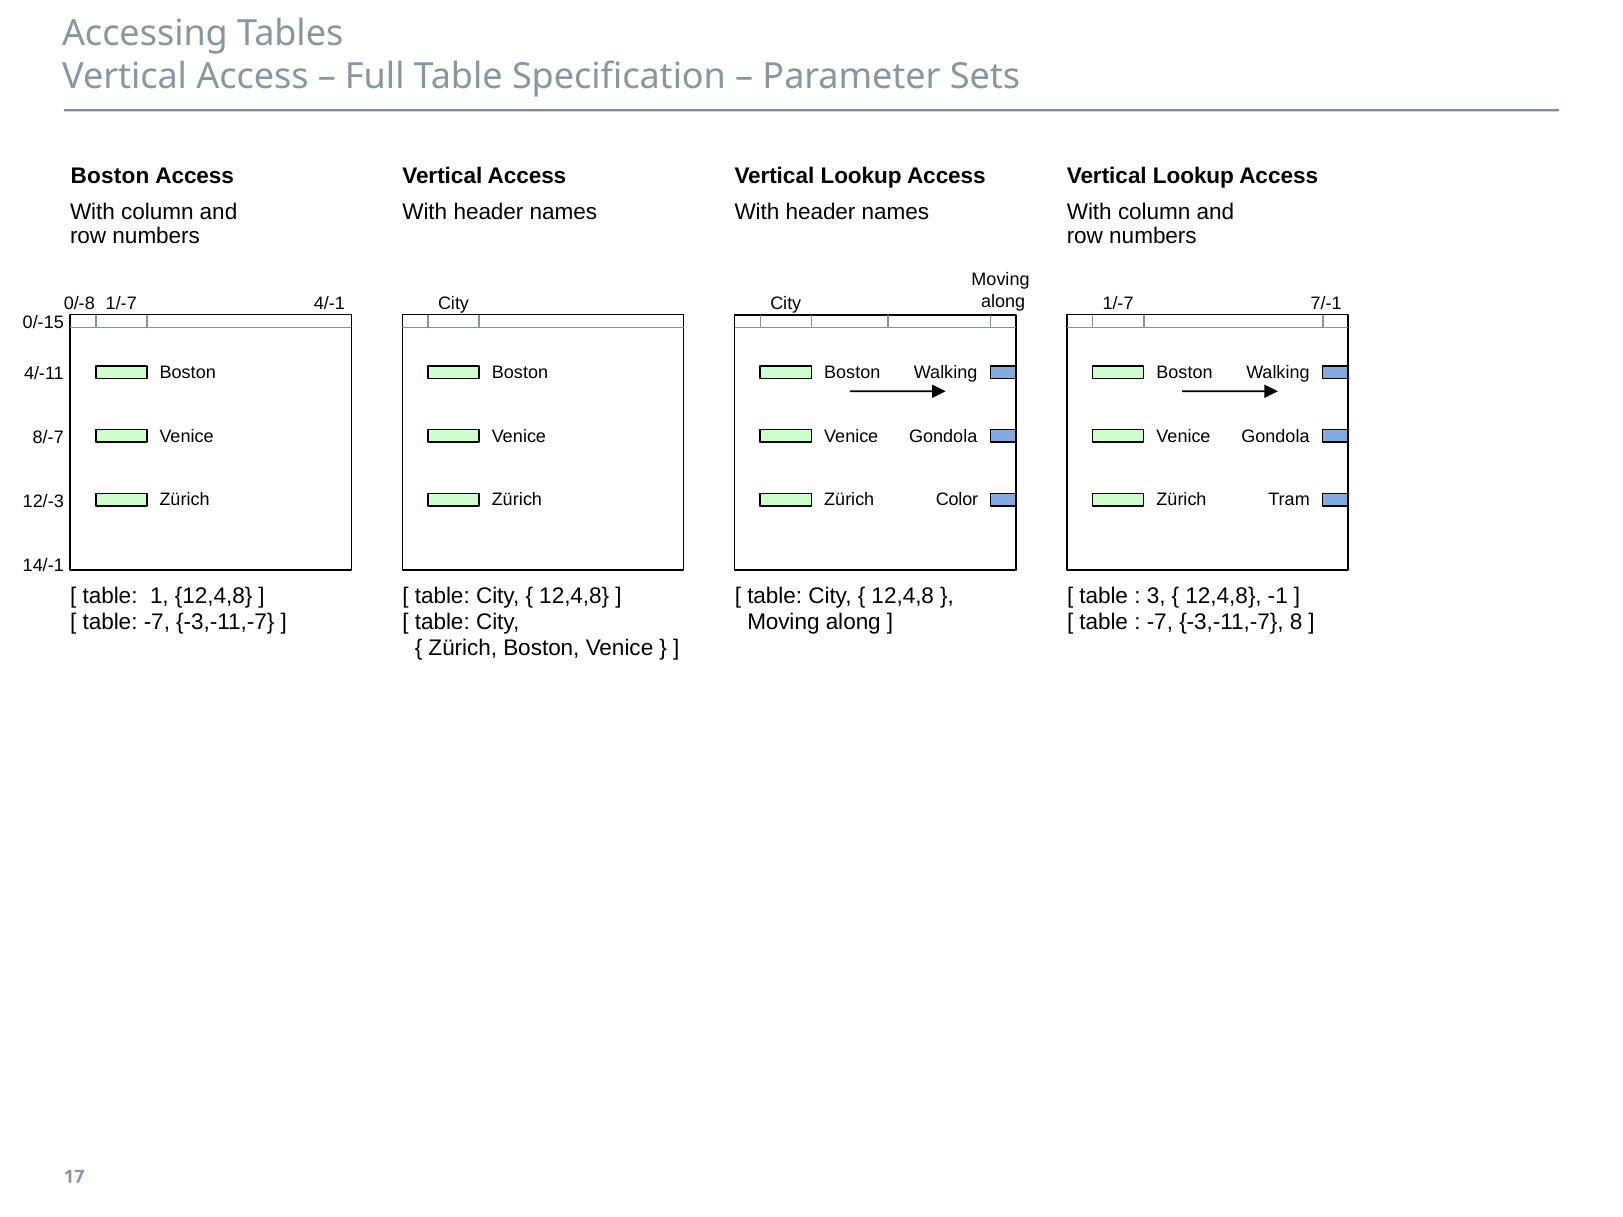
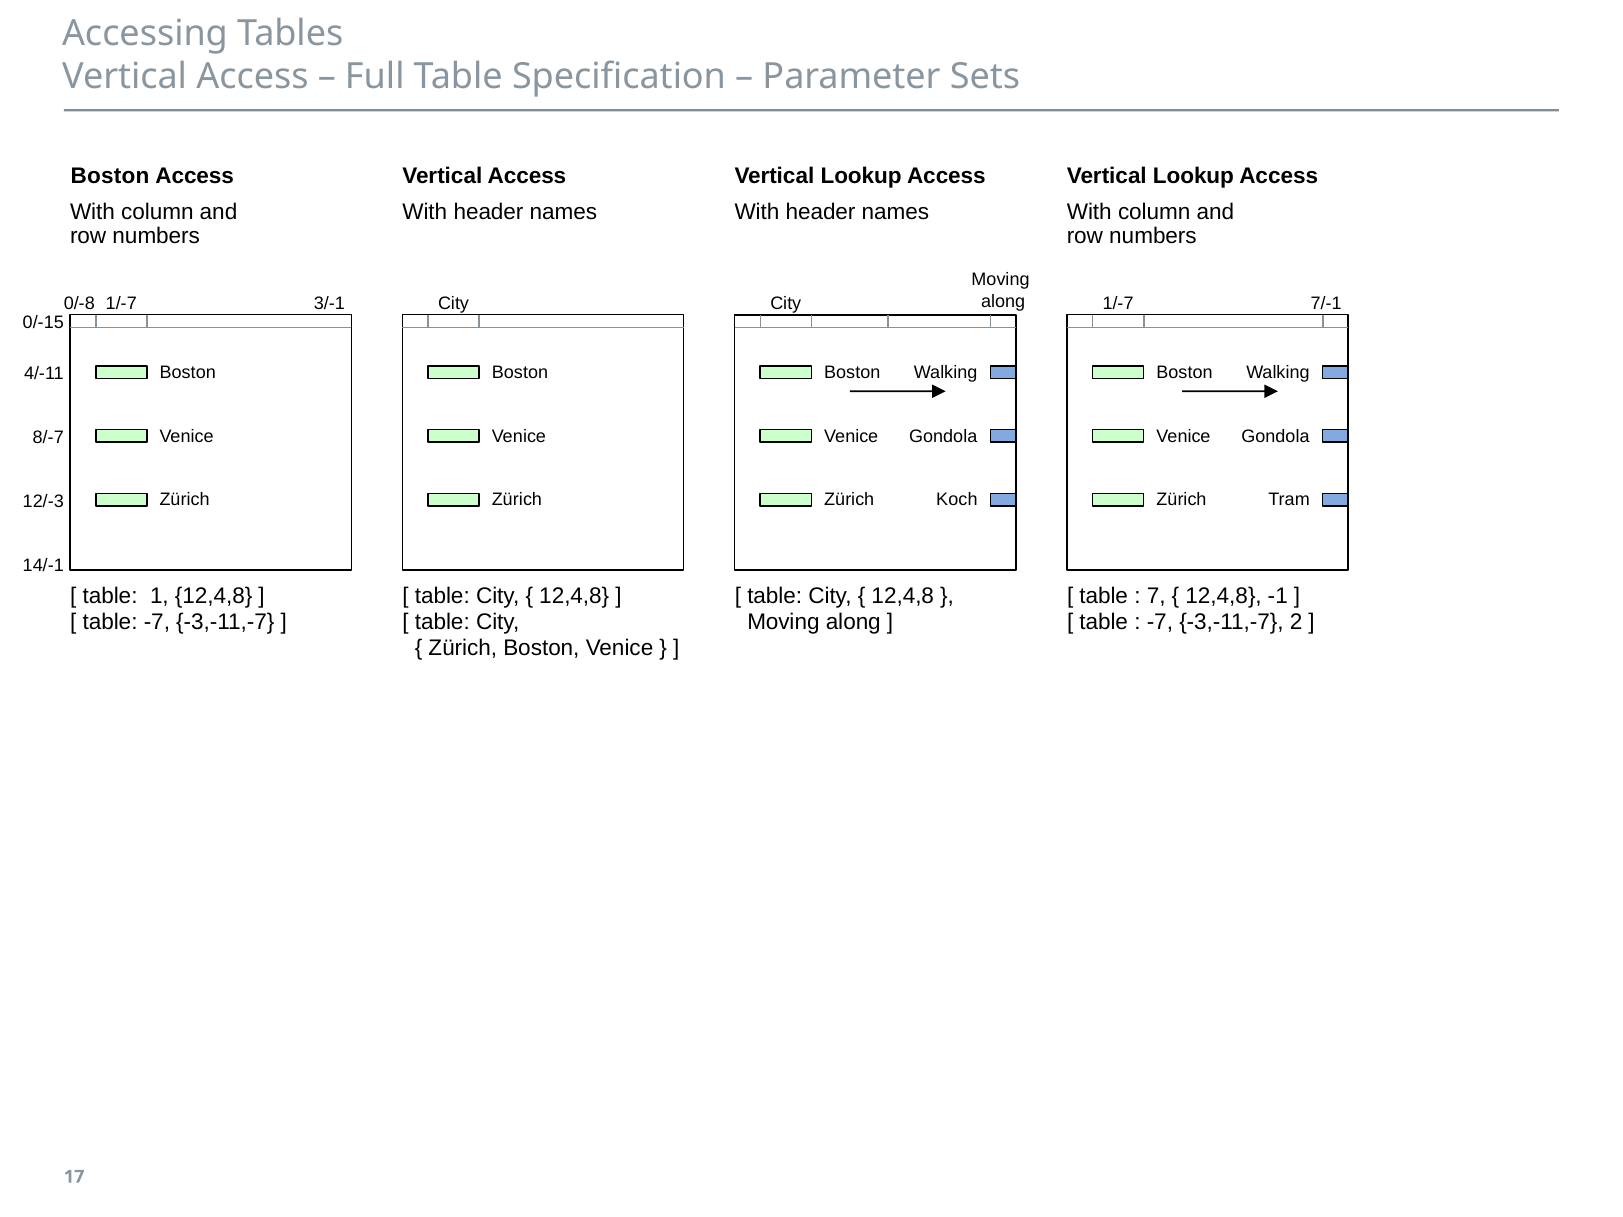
4/-1: 4/-1 -> 3/-1
Color: Color -> Koch
3: 3 -> 7
8: 8 -> 2
